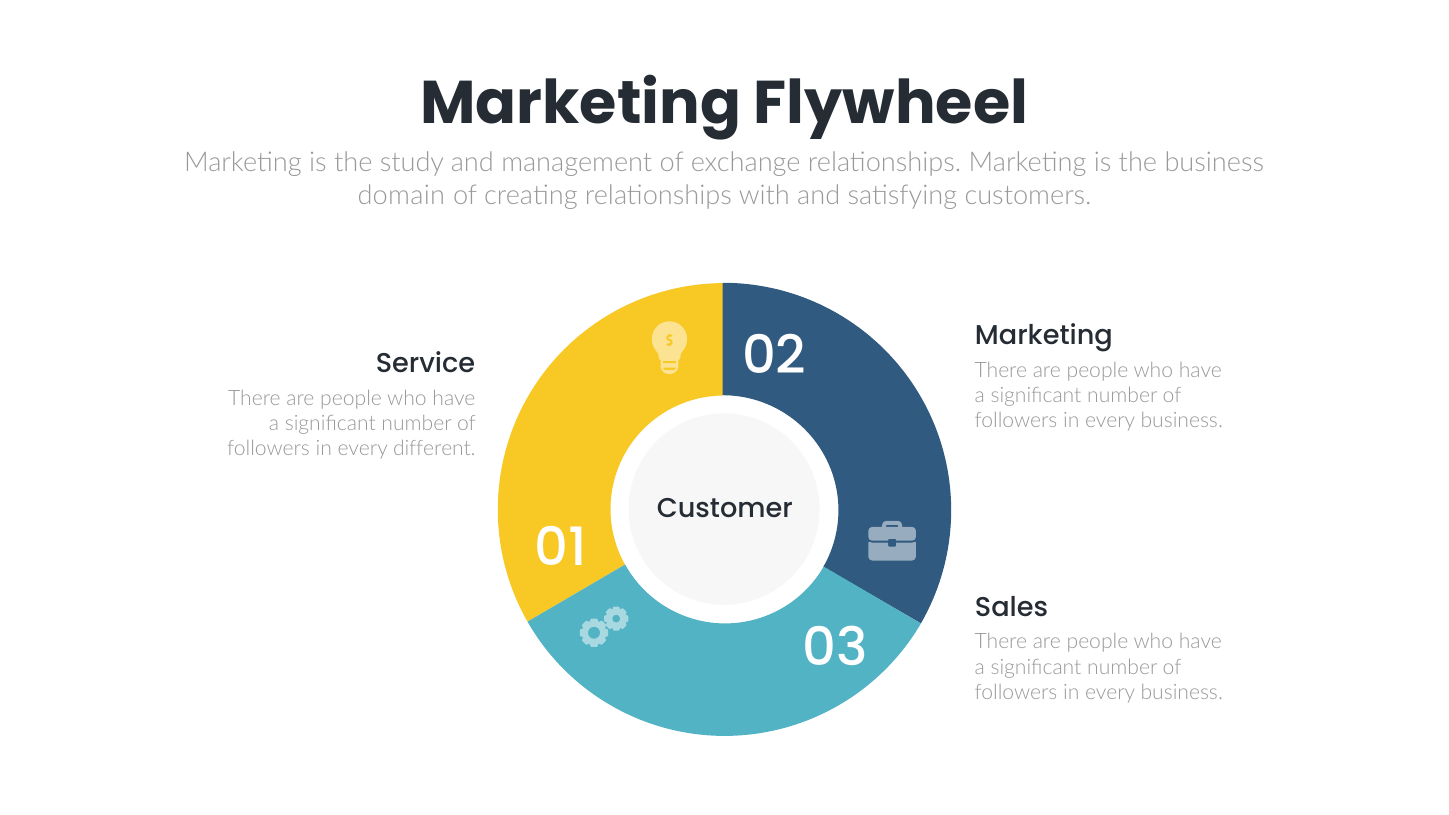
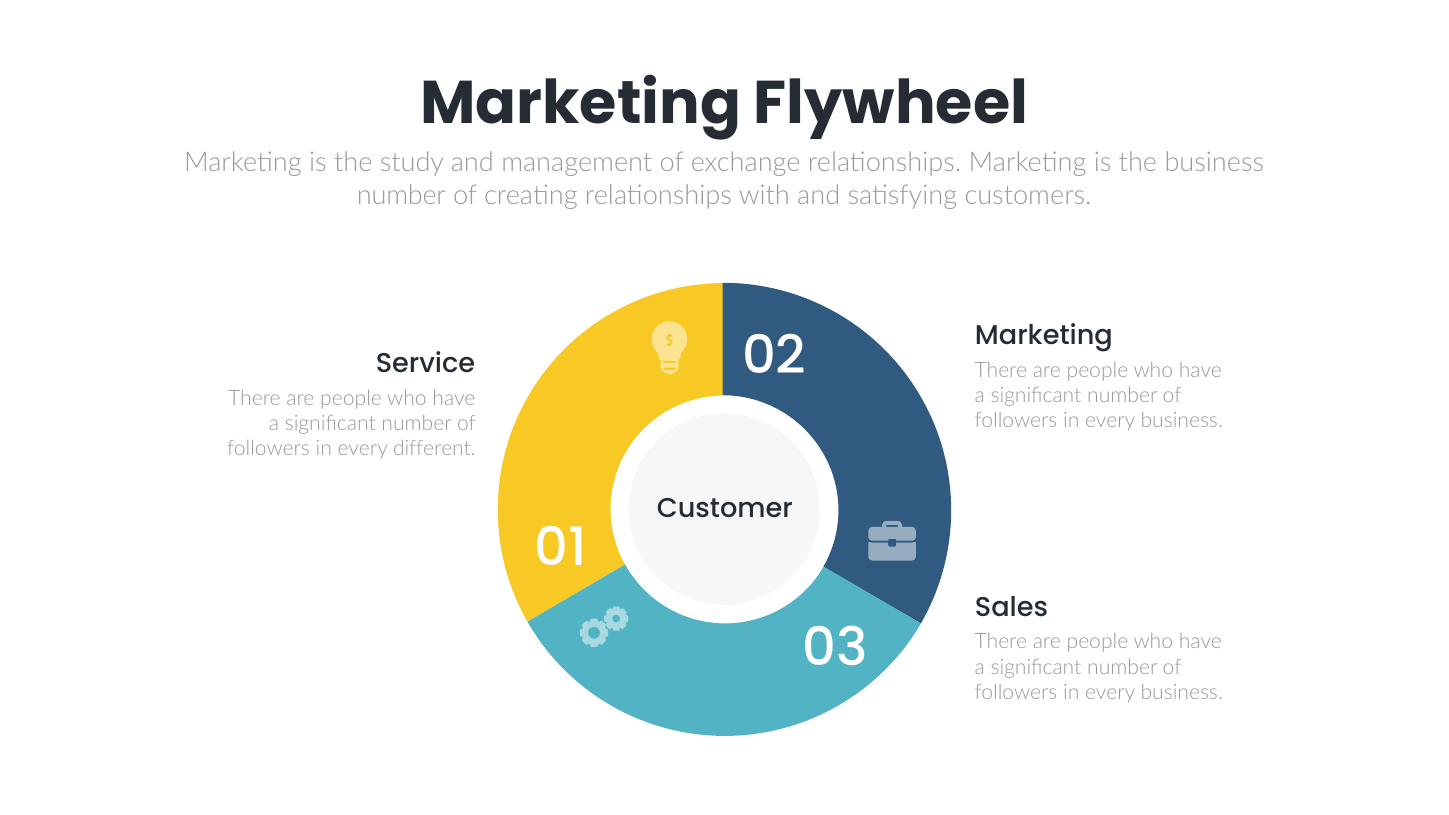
domain at (401, 195): domain -> number
